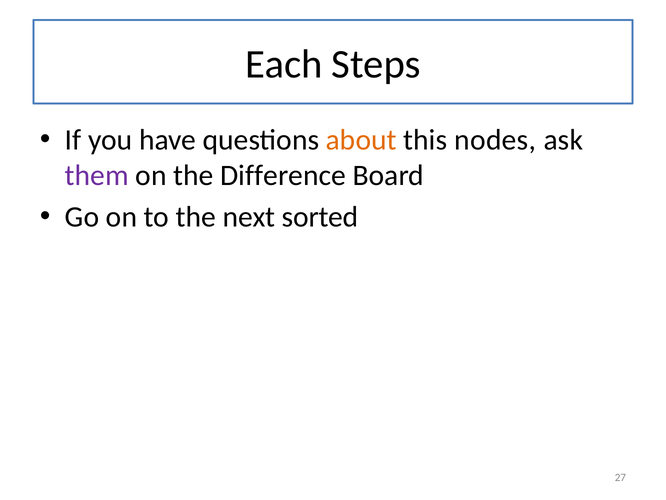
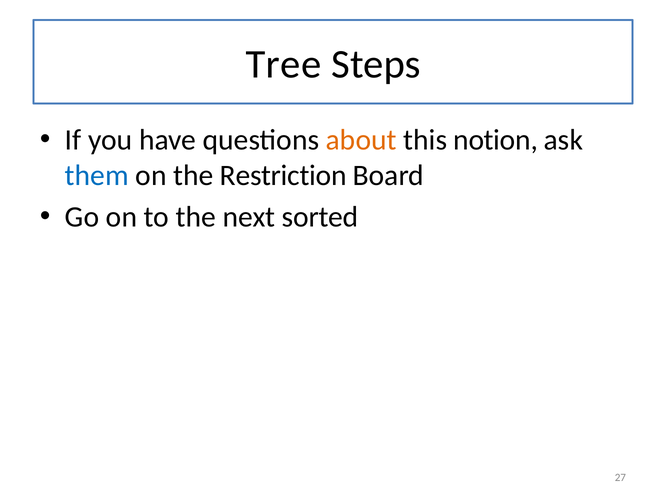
Each: Each -> Tree
nodes: nodes -> notion
them colour: purple -> blue
Difference: Difference -> Restriction
